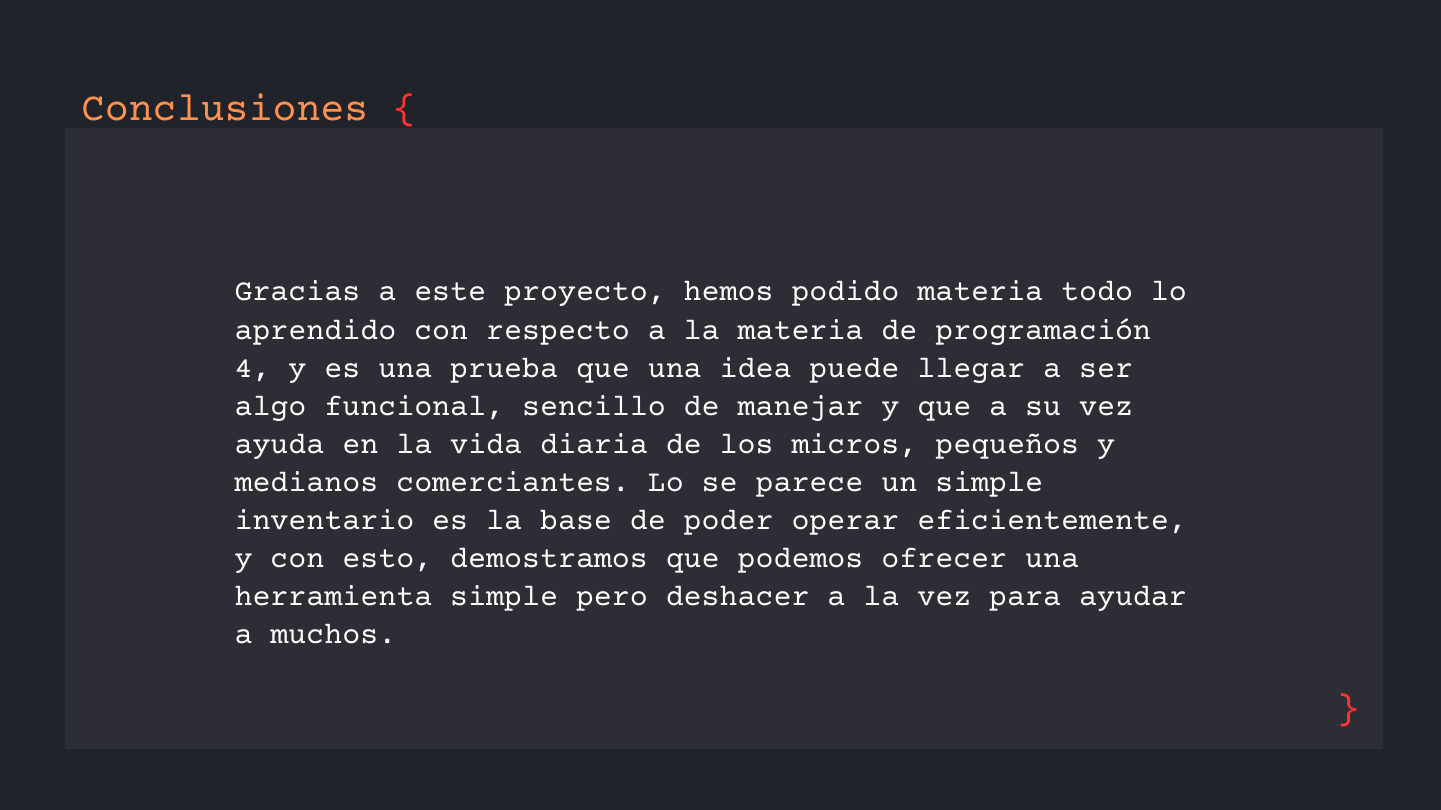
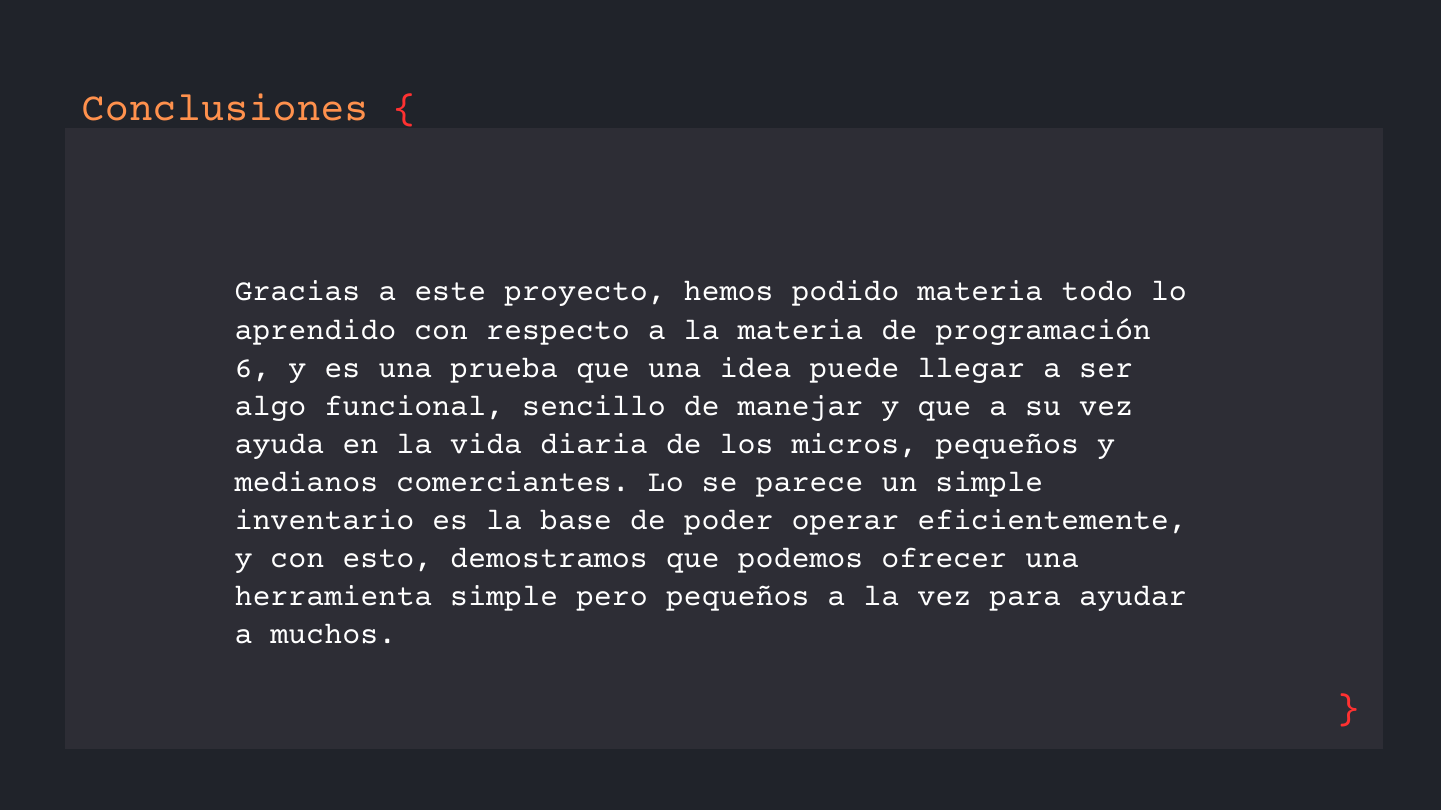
4: 4 -> 6
pero deshacer: deshacer -> pequeños
